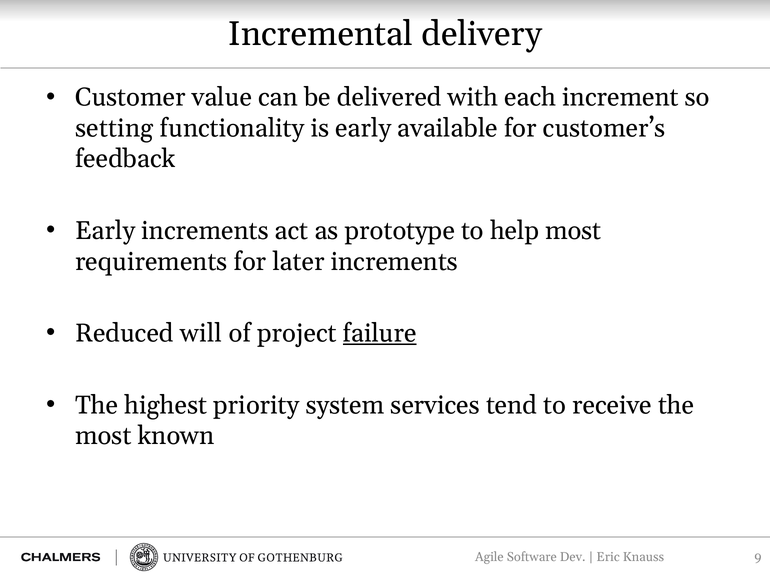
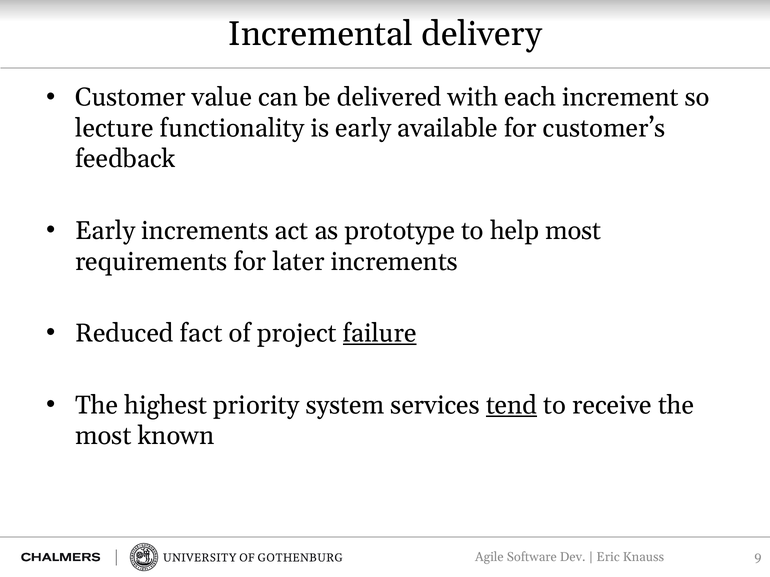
setting: setting -> lecture
will: will -> fact
tend underline: none -> present
